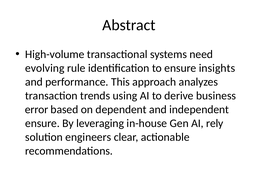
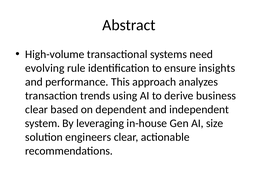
error at (37, 109): error -> clear
ensure at (42, 123): ensure -> system
rely: rely -> size
